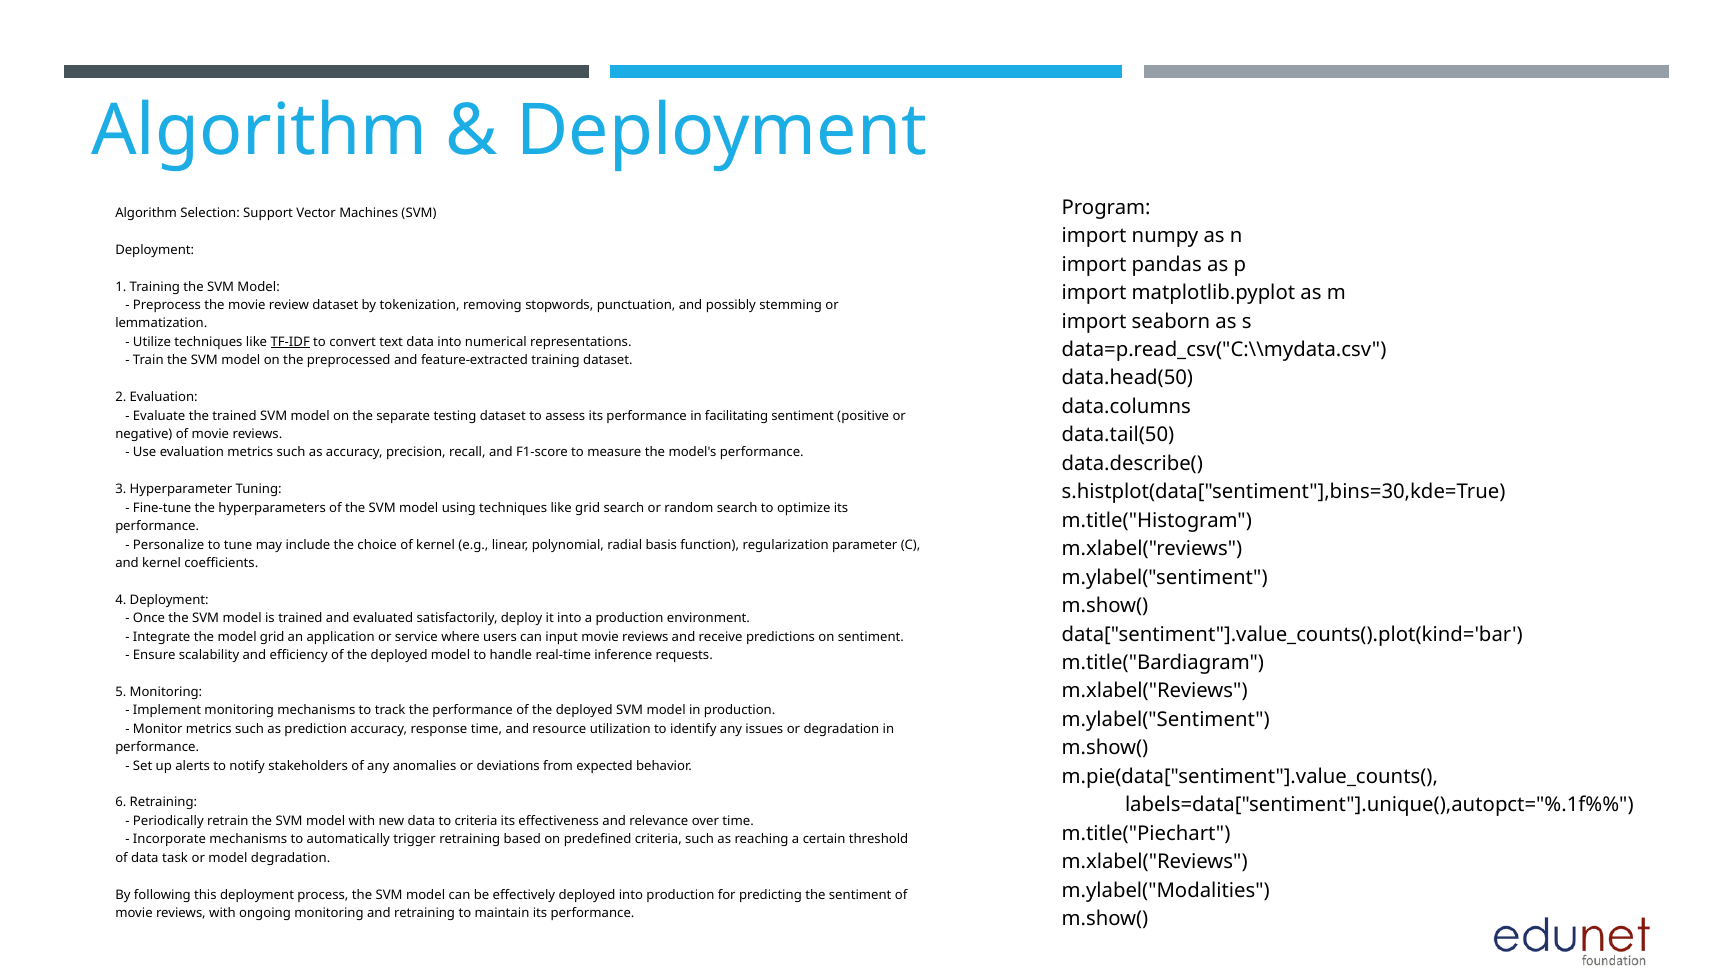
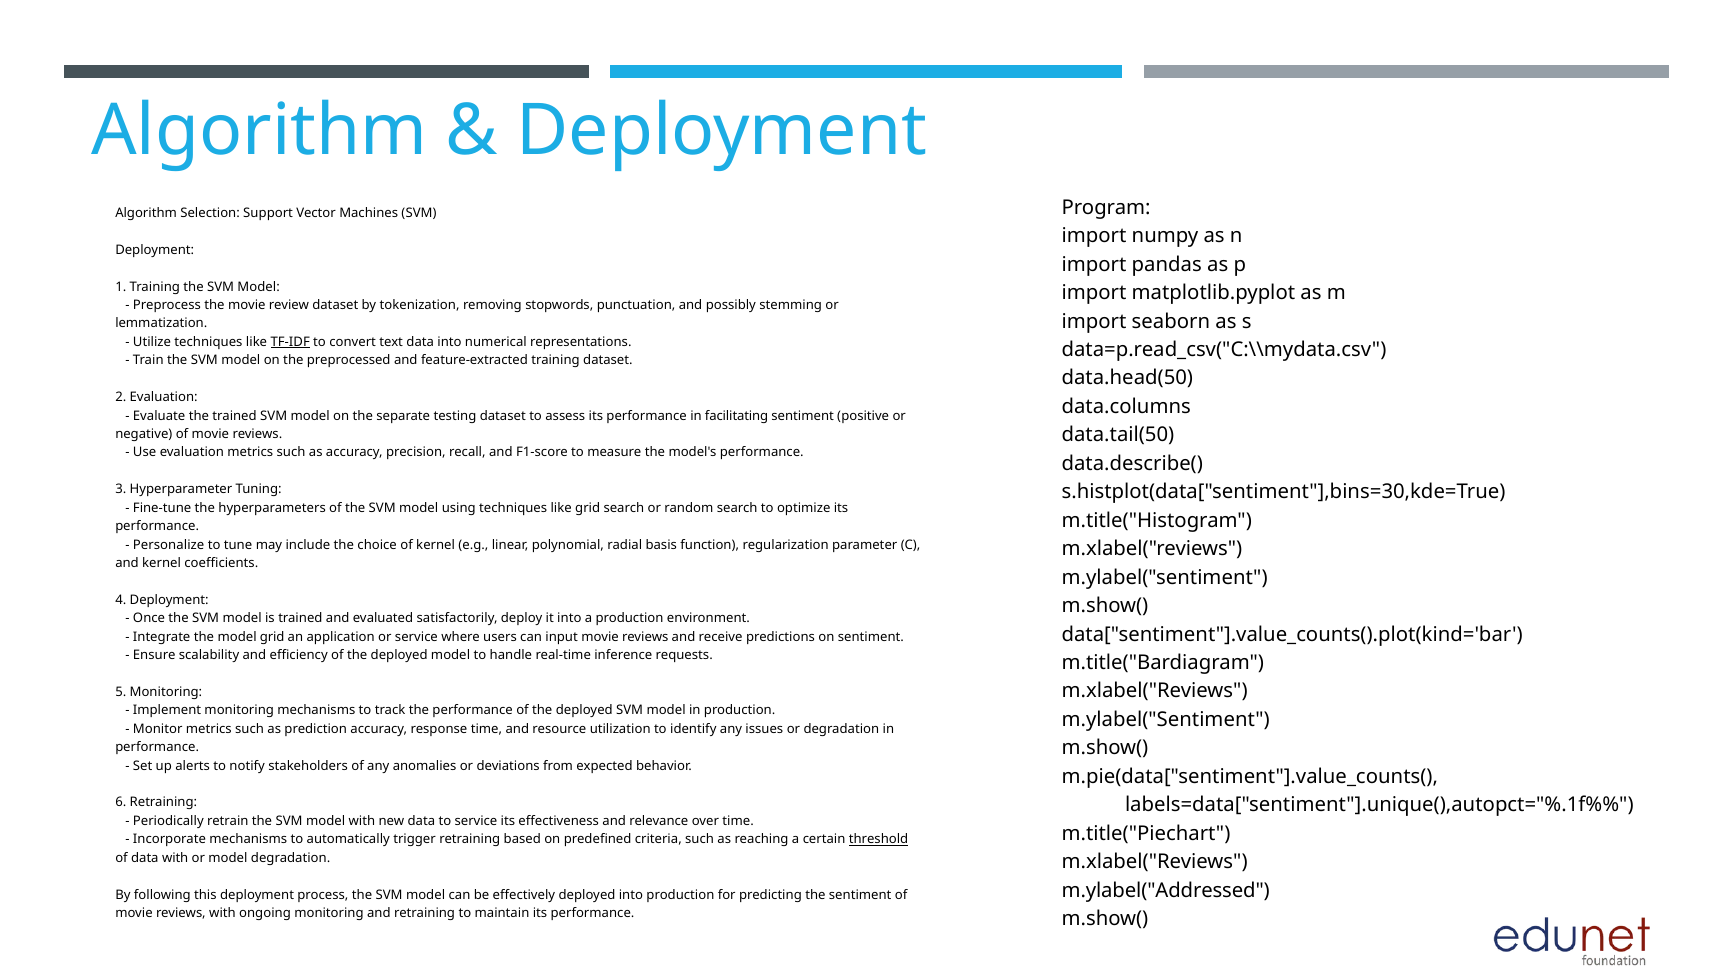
to criteria: criteria -> service
threshold underline: none -> present
data task: task -> with
m.ylabel("Modalities: m.ylabel("Modalities -> m.ylabel("Addressed
